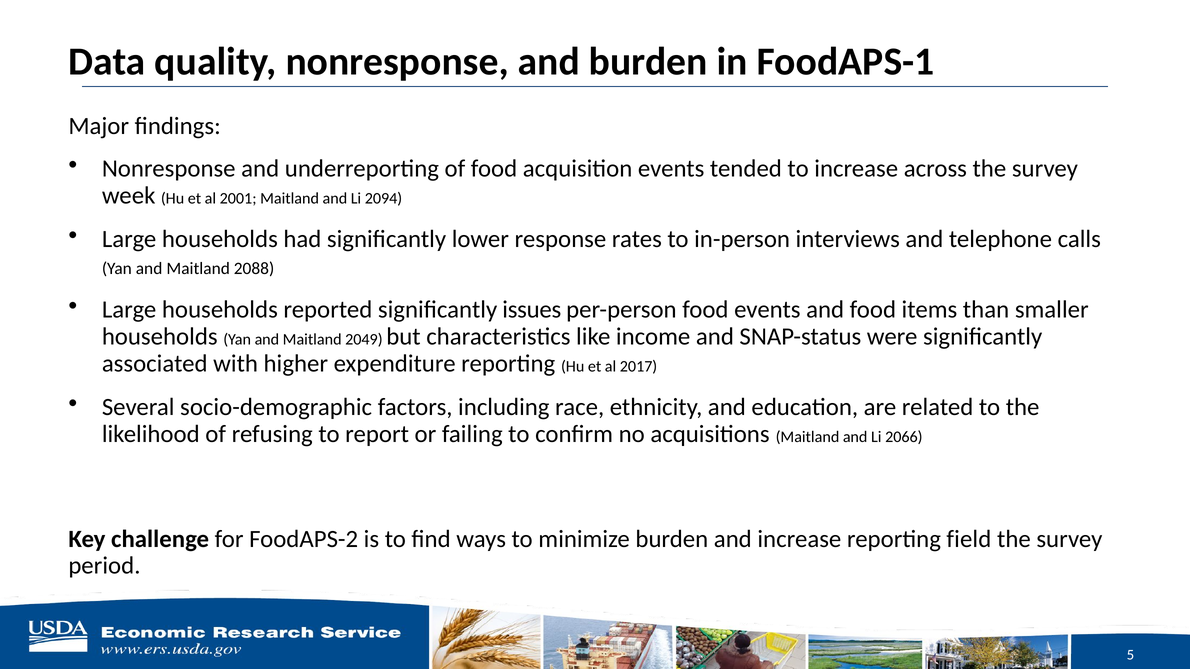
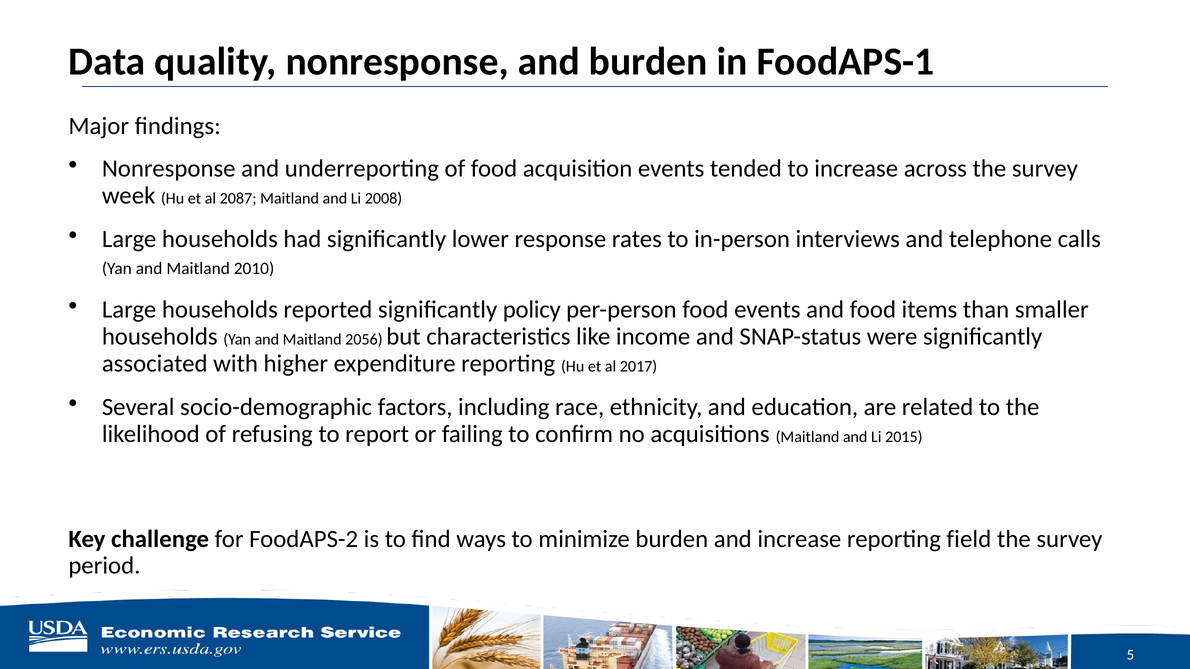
2001: 2001 -> 2087
2094: 2094 -> 2008
2088: 2088 -> 2010
issues: issues -> policy
2049: 2049 -> 2056
2066: 2066 -> 2015
